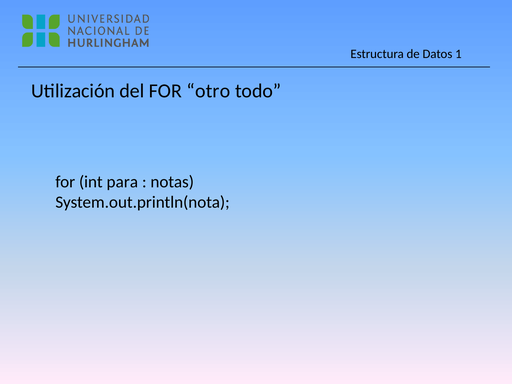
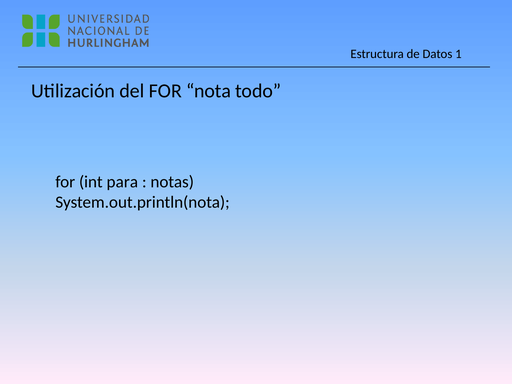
otro: otro -> nota
